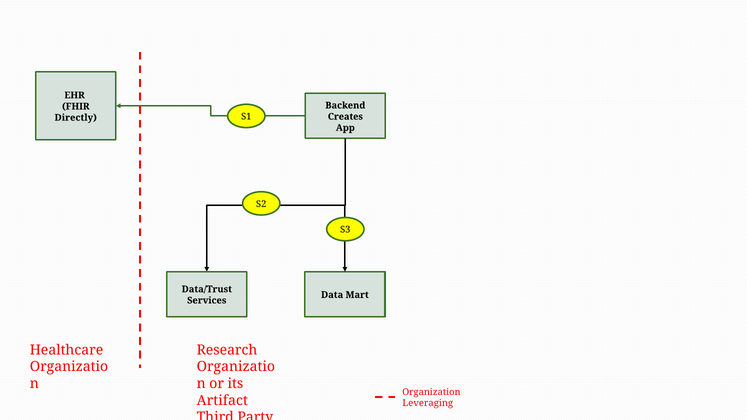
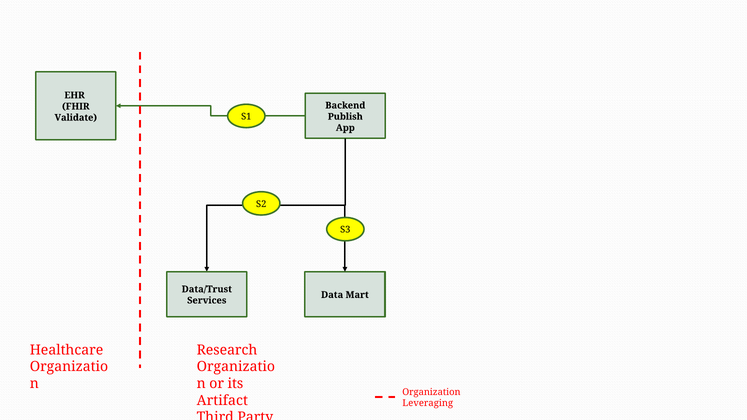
Creates: Creates -> Publish
Directly: Directly -> Validate
